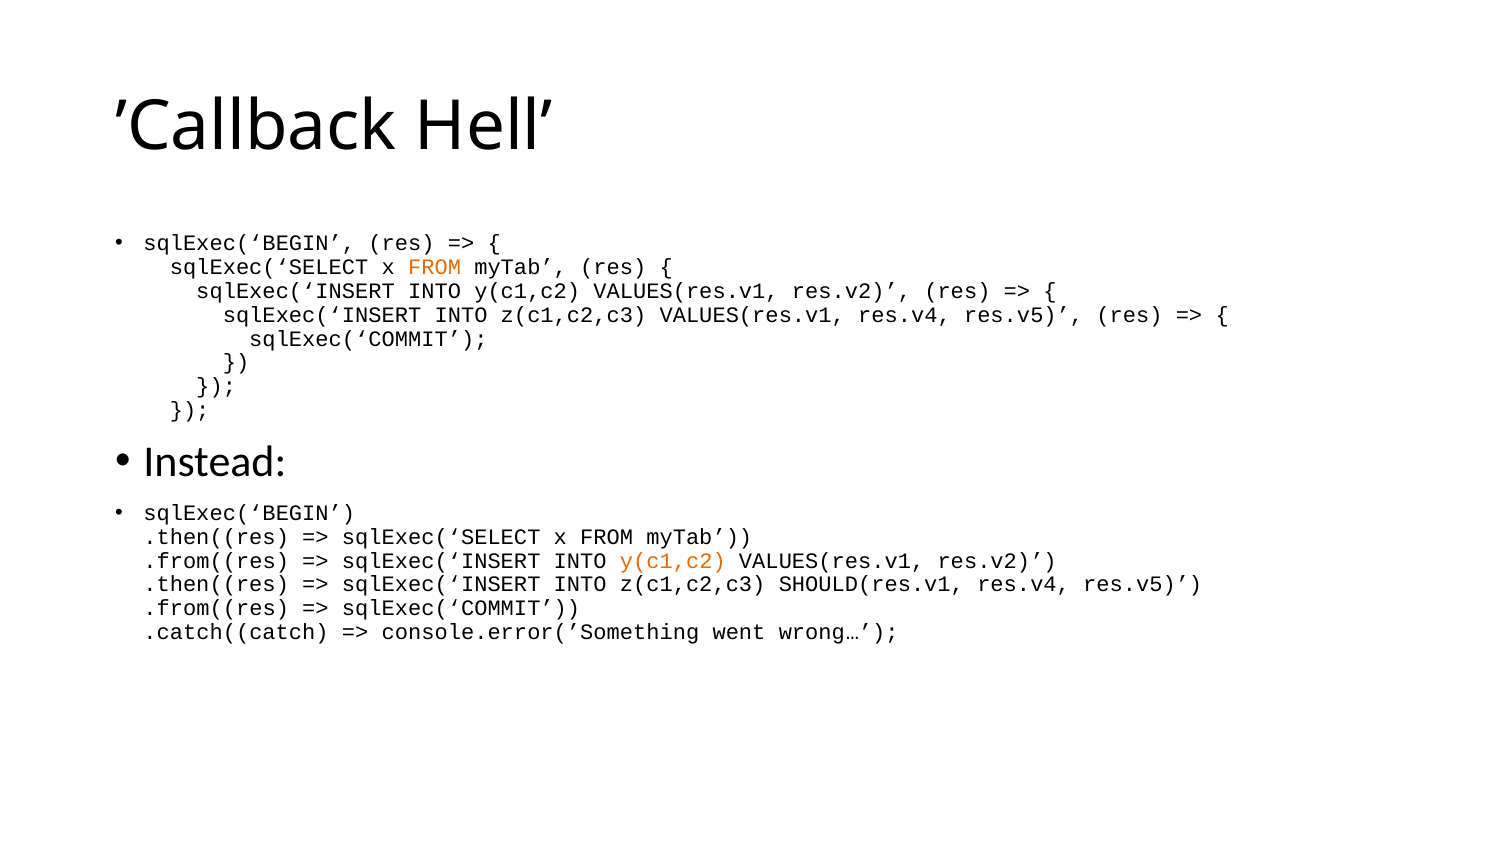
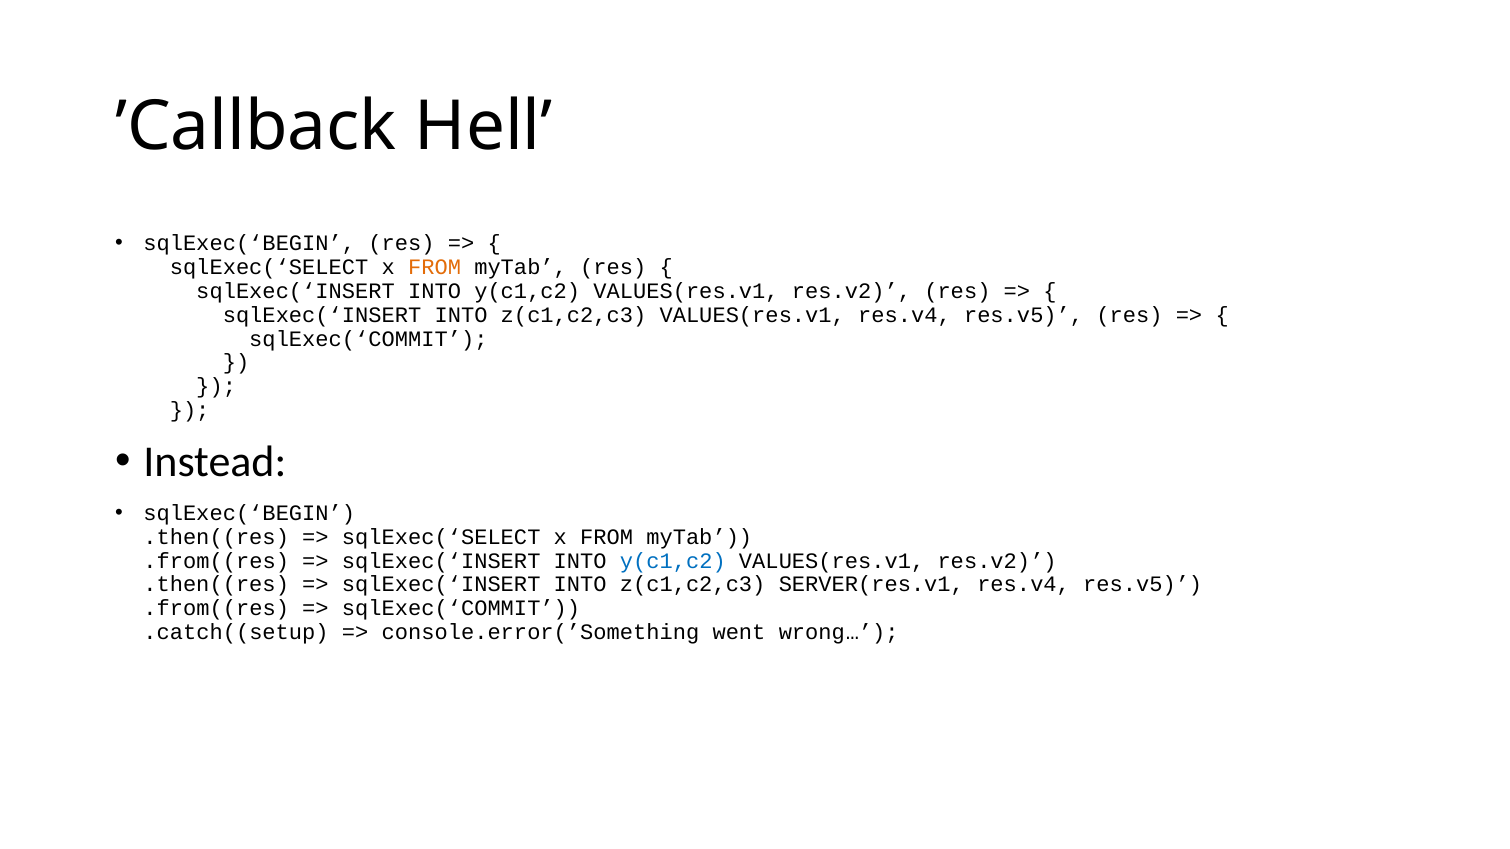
y(c1,c2 at (673, 561) colour: orange -> blue
SHOULD(res.v1: SHOULD(res.v1 -> SERVER(res.v1
.catch((catch: .catch((catch -> .catch((setup
